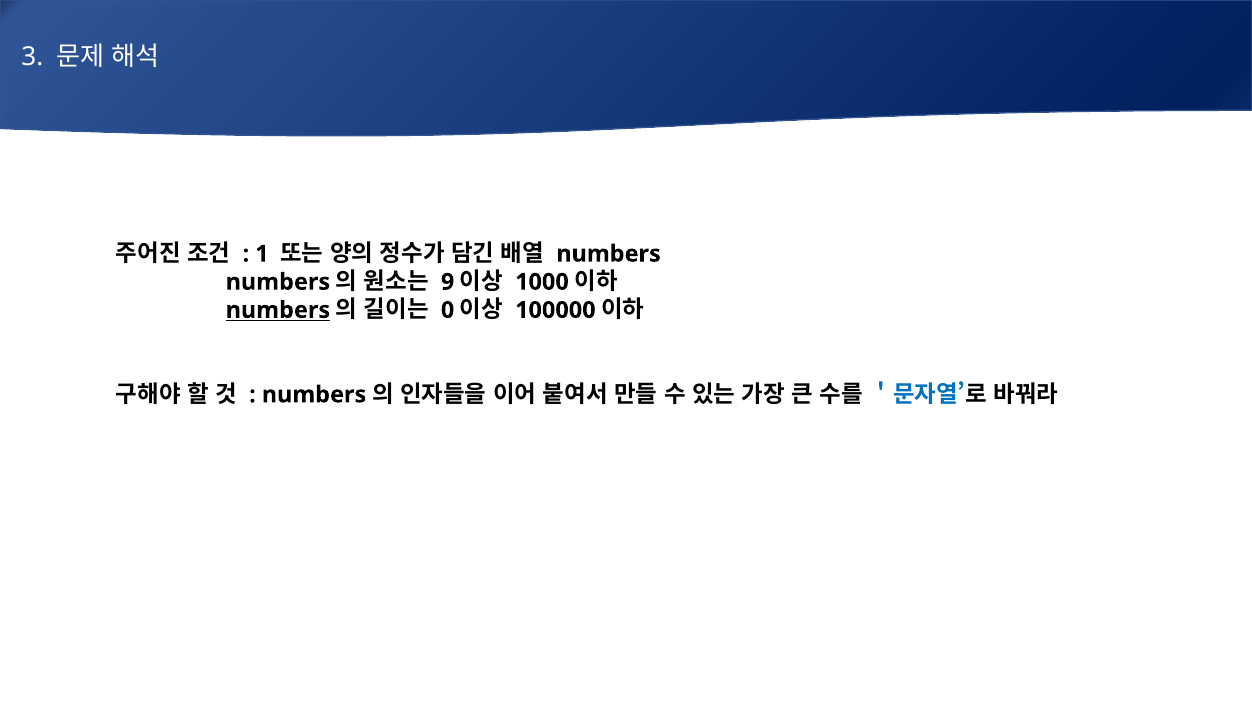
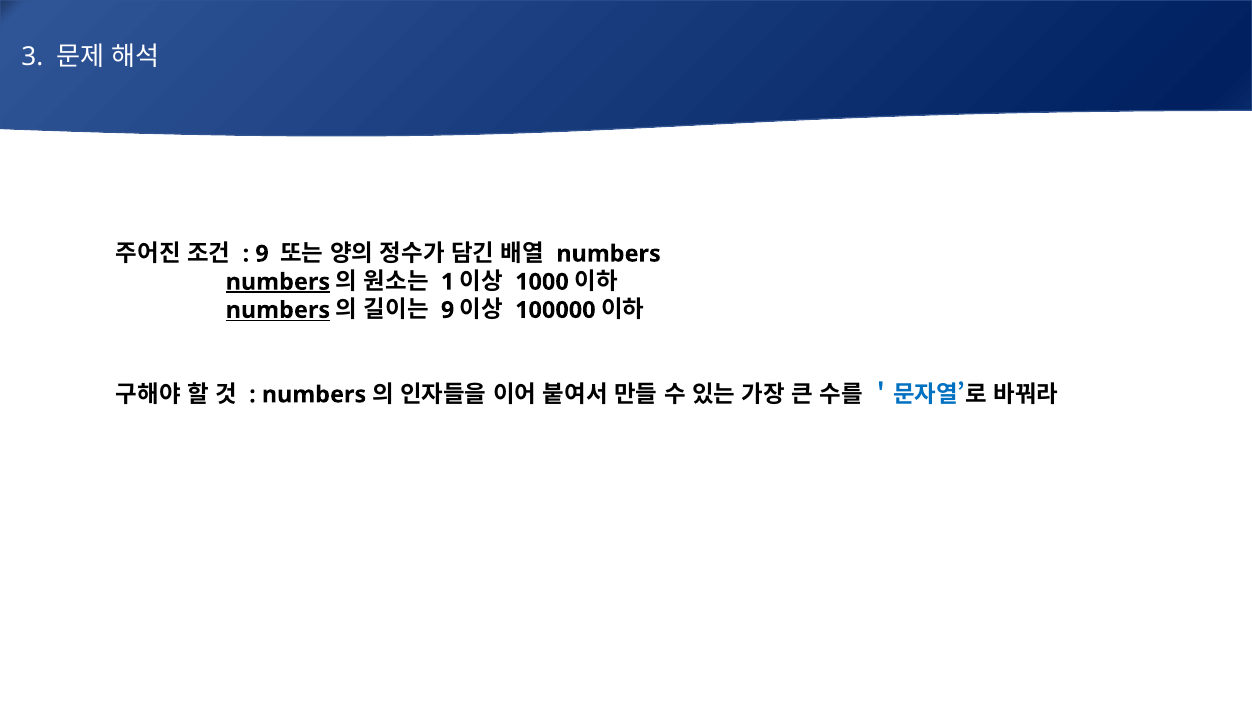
1 at (262, 254): 1 -> 9
numbers at (278, 282) underline: none -> present
9 at (448, 282): 9 -> 1
0 at (448, 310): 0 -> 9
